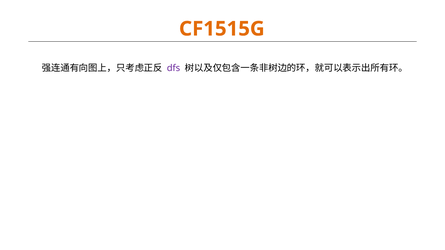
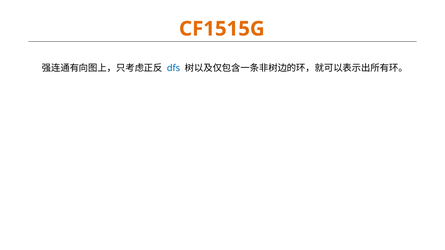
dfs colour: purple -> blue
